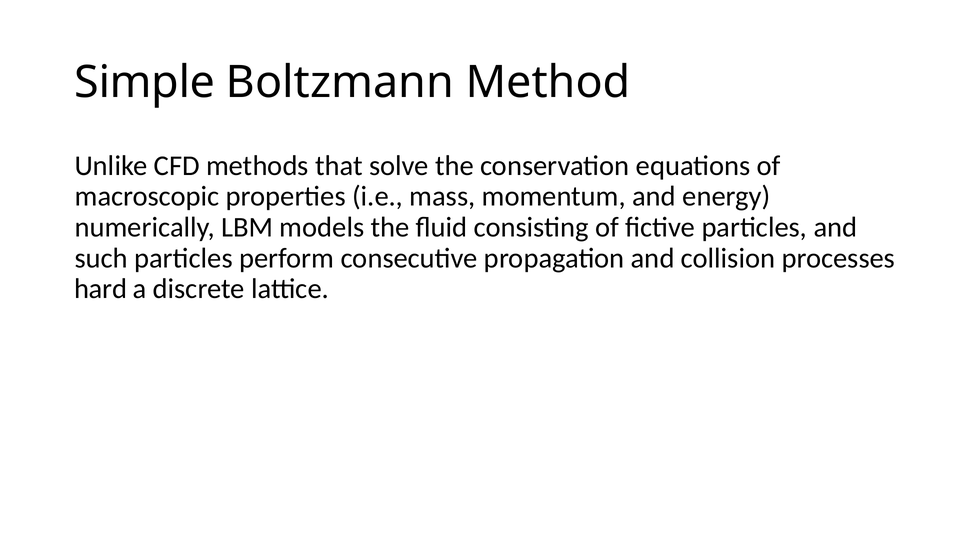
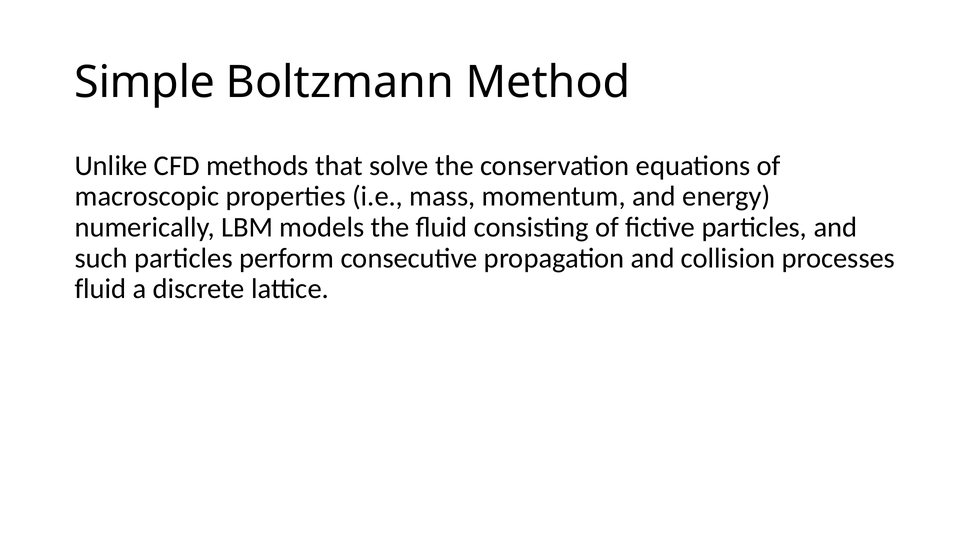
hard at (101, 289): hard -> fluid
